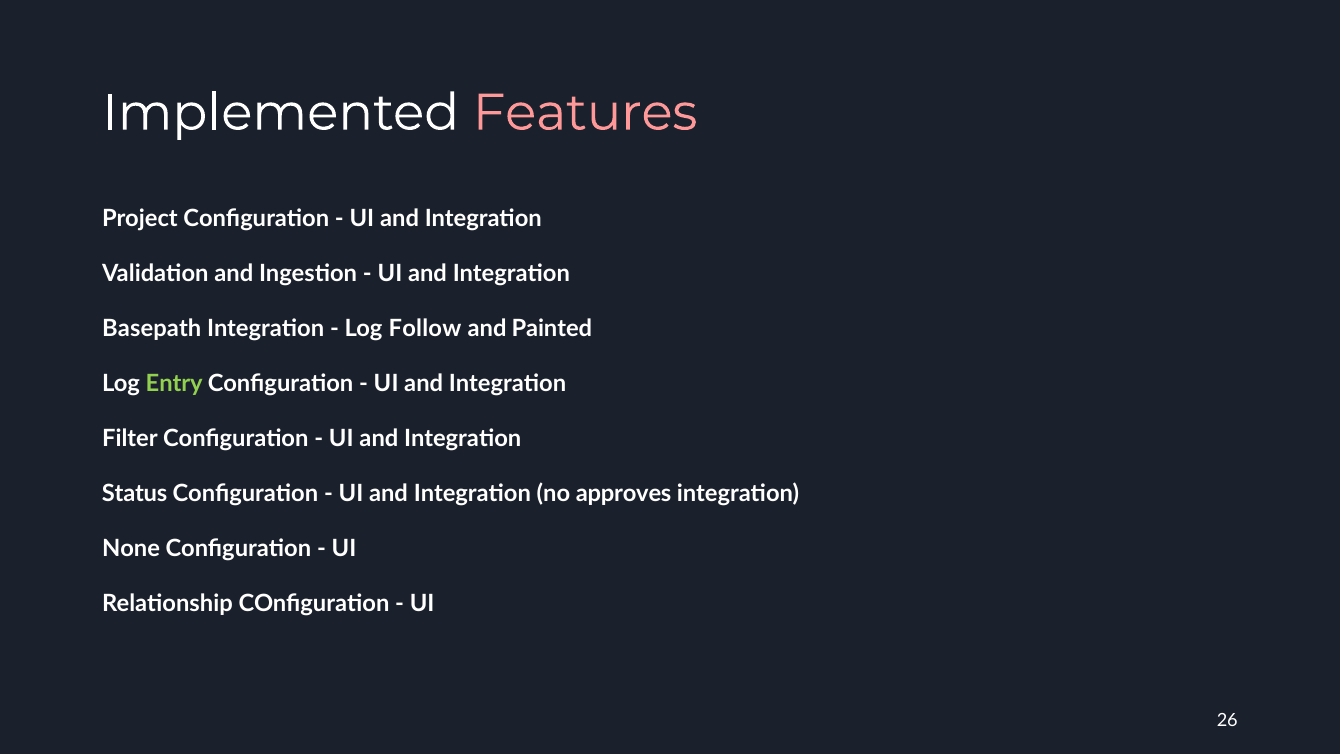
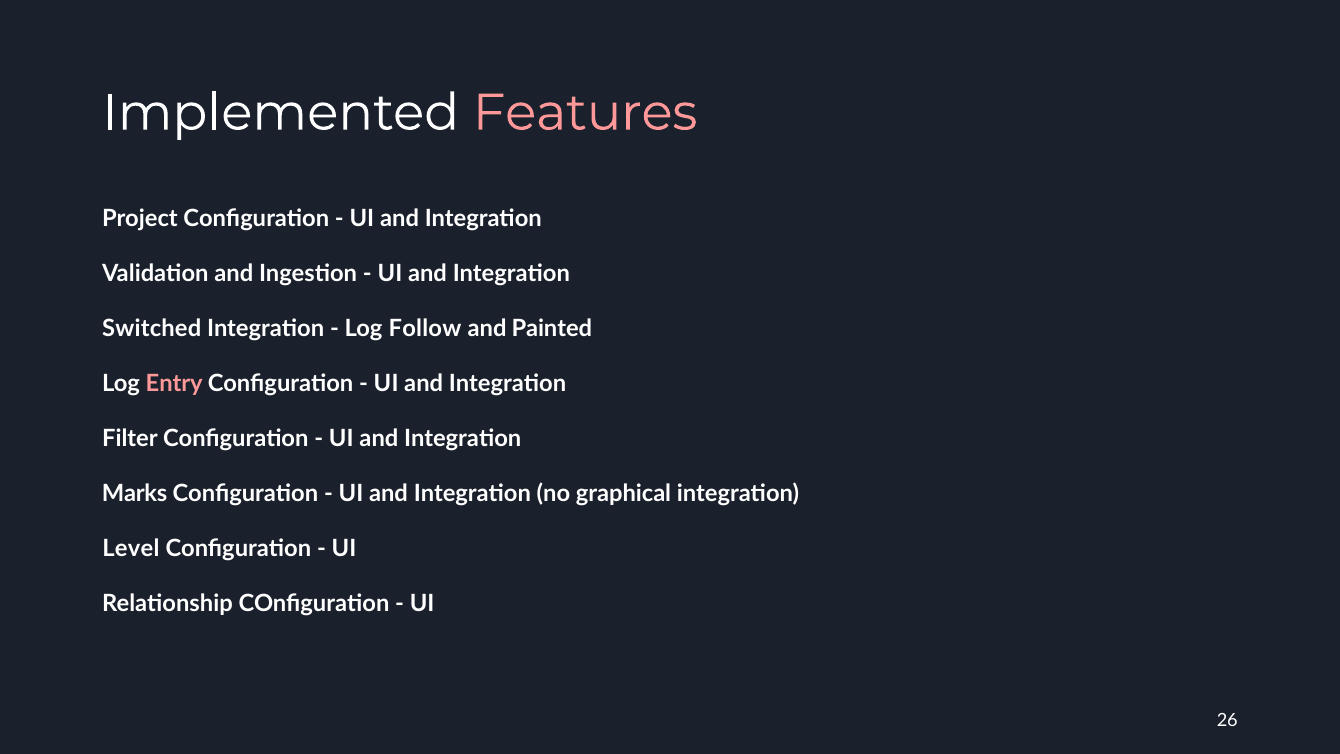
Basepath: Basepath -> Switched
Entry colour: light green -> pink
Status: Status -> Marks
approves: approves -> graphical
None: None -> Level
